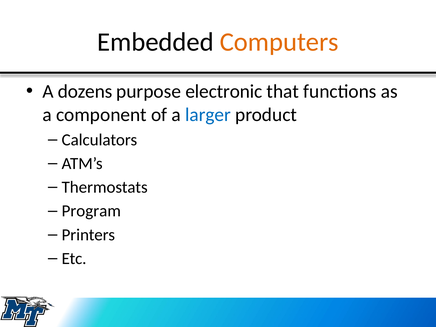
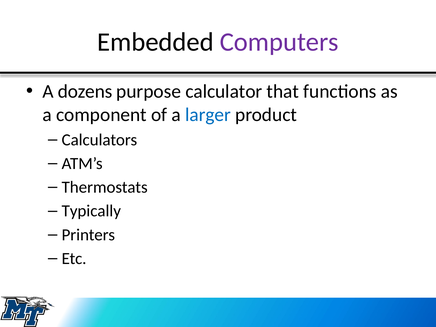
Computers colour: orange -> purple
electronic: electronic -> calculator
Program: Program -> Typically
